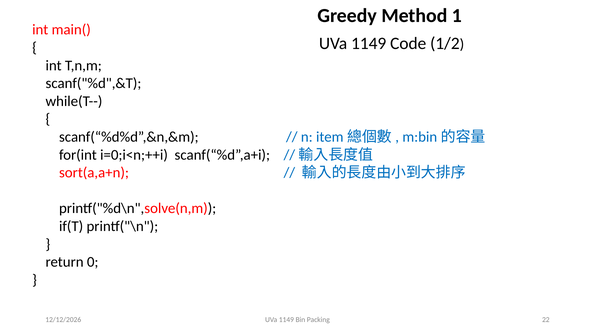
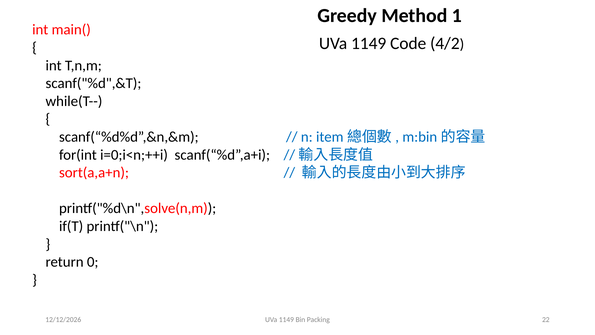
1/2: 1/2 -> 4/2
